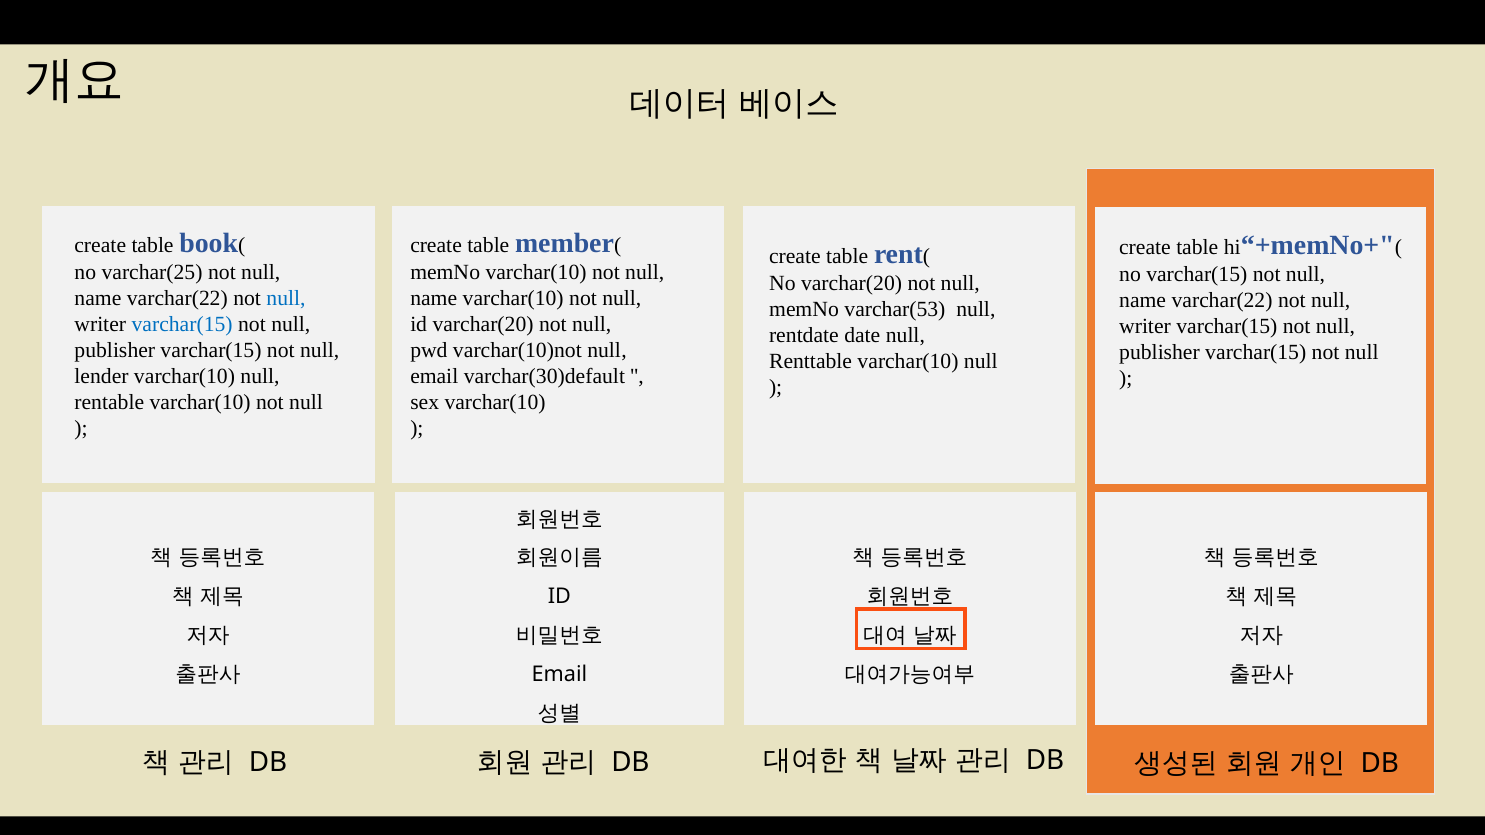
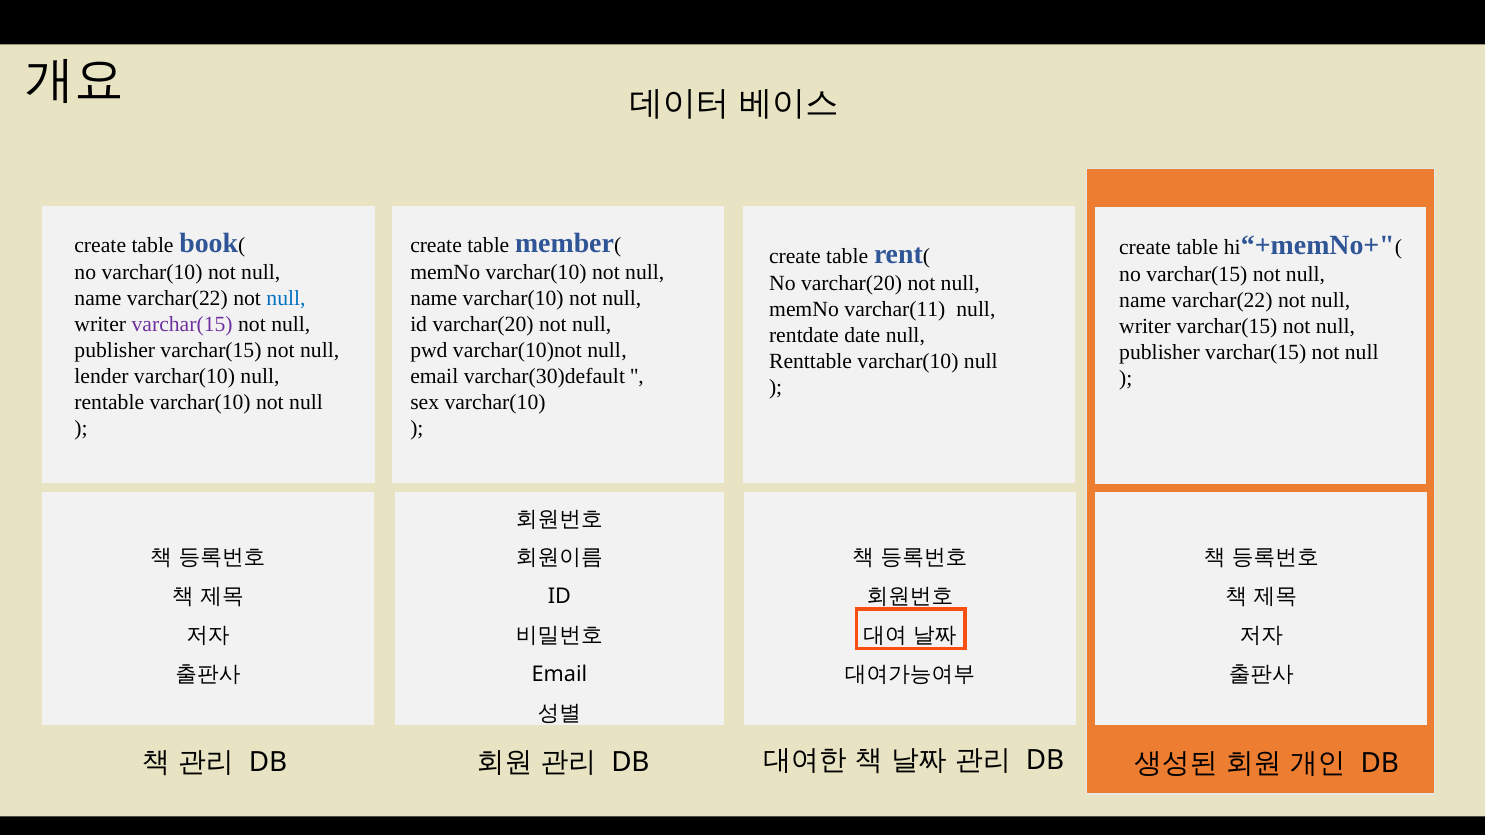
no varchar(25: varchar(25 -> varchar(10
varchar(53: varchar(53 -> varchar(11
varchar(15 at (182, 324) colour: blue -> purple
